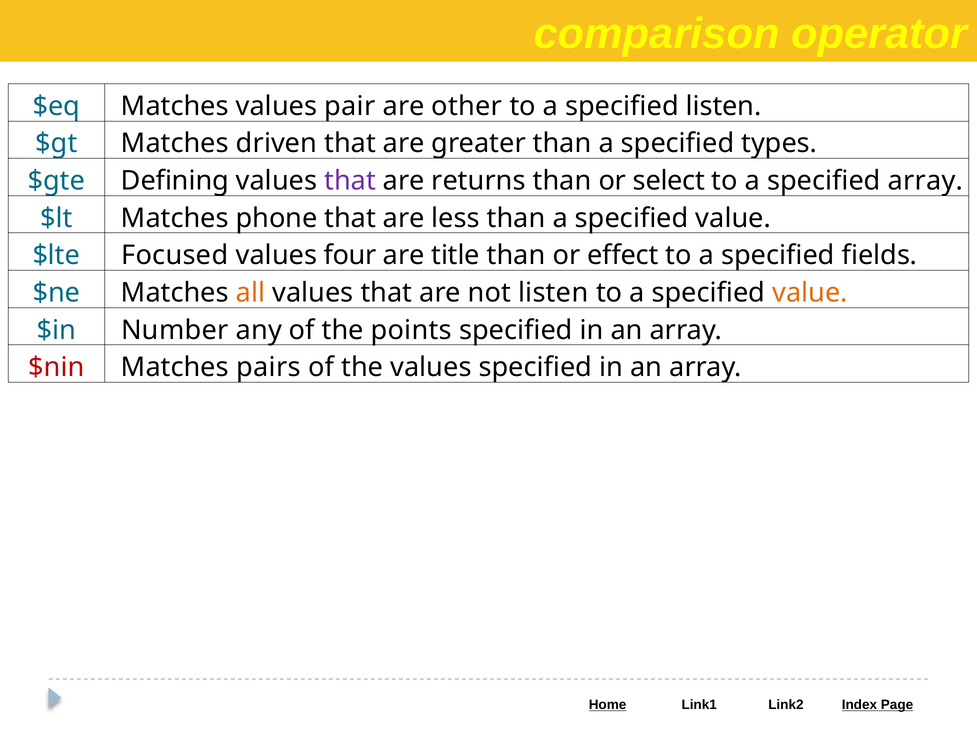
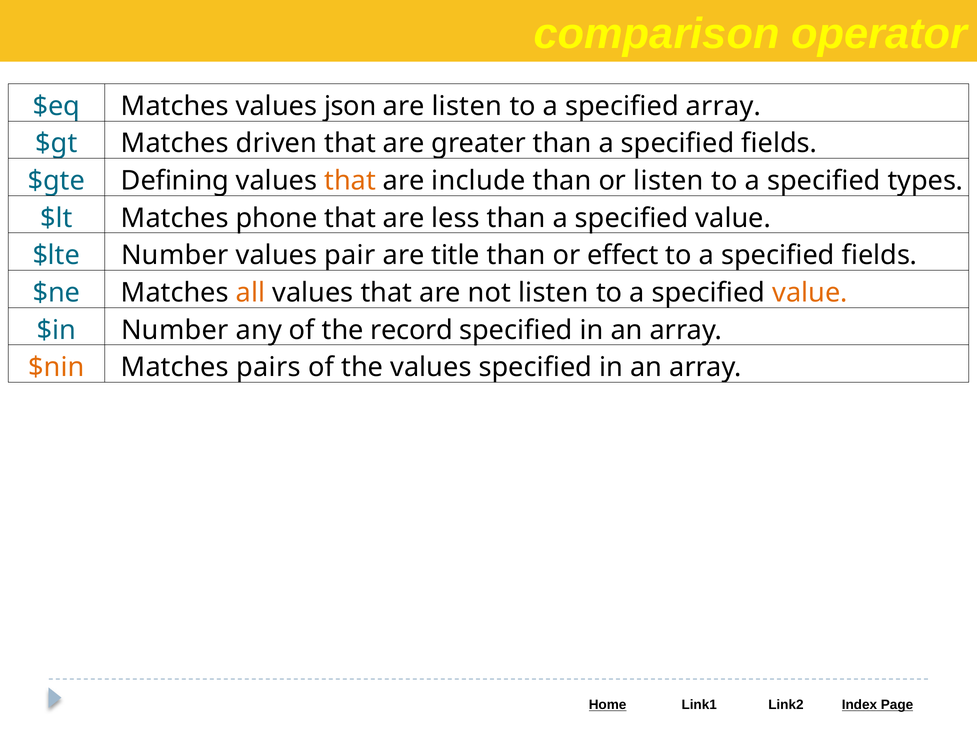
pair: pair -> json
are other: other -> listen
specified listen: listen -> array
than a specified types: types -> fields
that at (350, 181) colour: purple -> orange
returns: returns -> include
or select: select -> listen
specified array: array -> types
$lte Focused: Focused -> Number
four: four -> pair
points: points -> record
$nin colour: red -> orange
